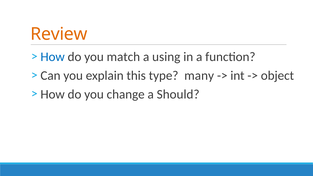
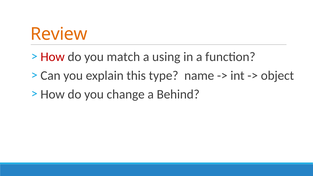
How at (53, 57) colour: blue -> red
many: many -> name
Should: Should -> Behind
